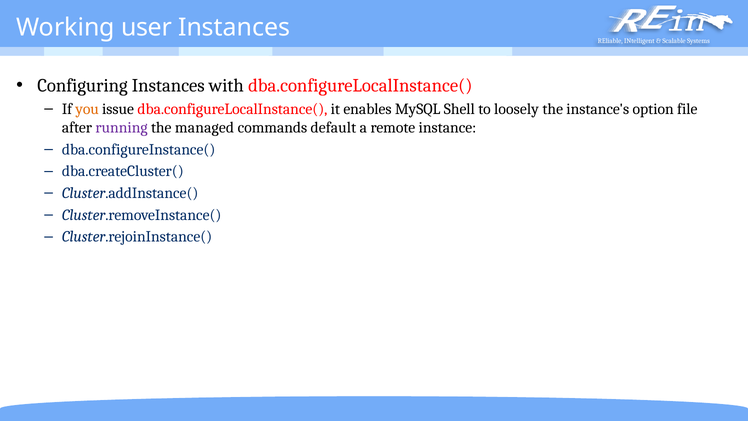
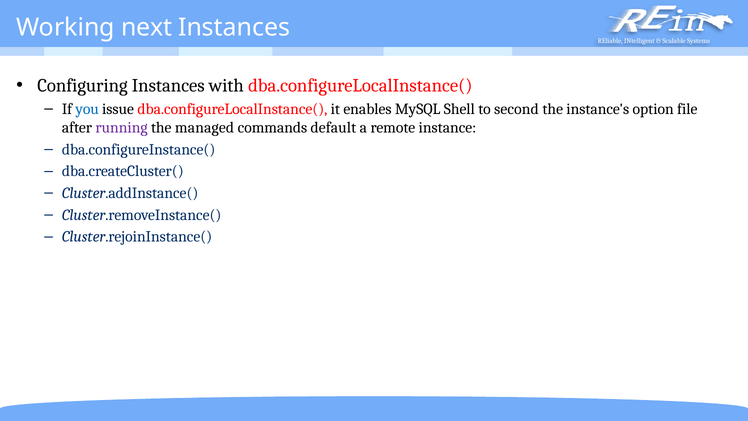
user: user -> next
you colour: orange -> blue
loosely: loosely -> second
